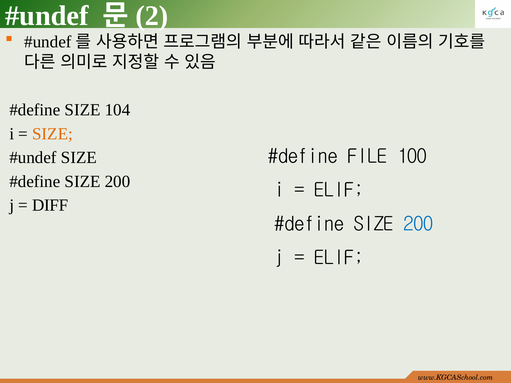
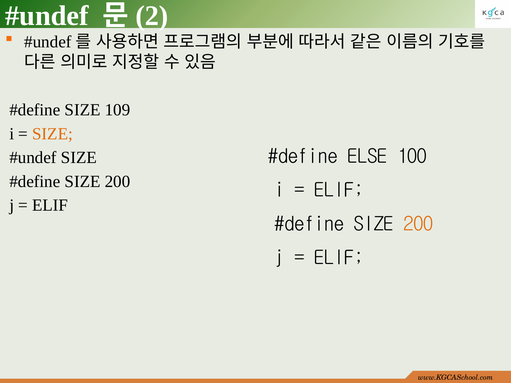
104: 104 -> 109
FILE: FILE -> ELSE
DIFF at (50, 205): DIFF -> ELIF
200 at (418, 224) colour: blue -> orange
